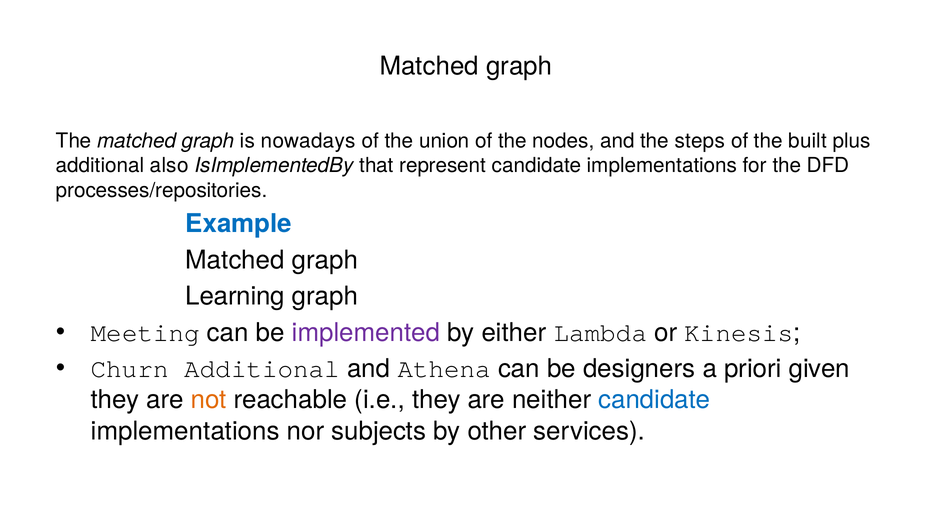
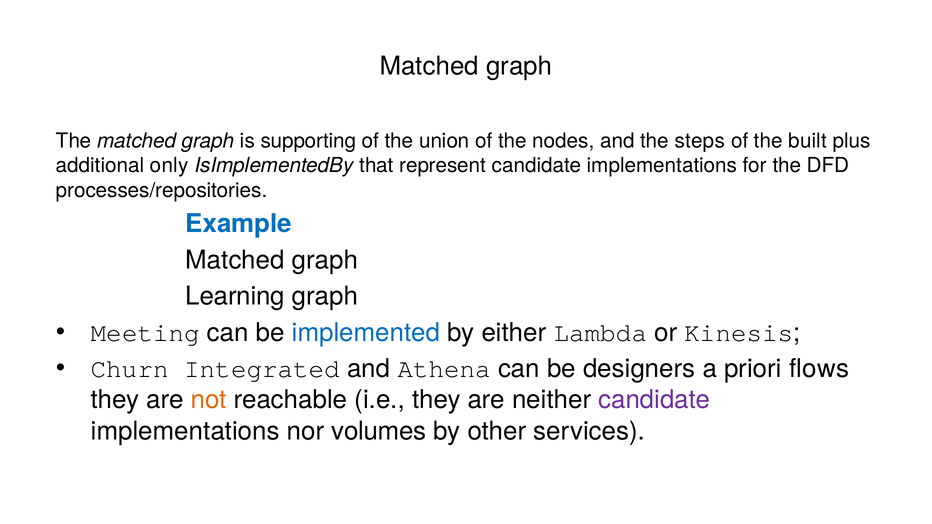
nowadays: nowadays -> supporting
also: also -> only
implemented colour: purple -> blue
Churn Additional: Additional -> Integrated
given: given -> flows
candidate at (654, 400) colour: blue -> purple
subjects: subjects -> volumes
